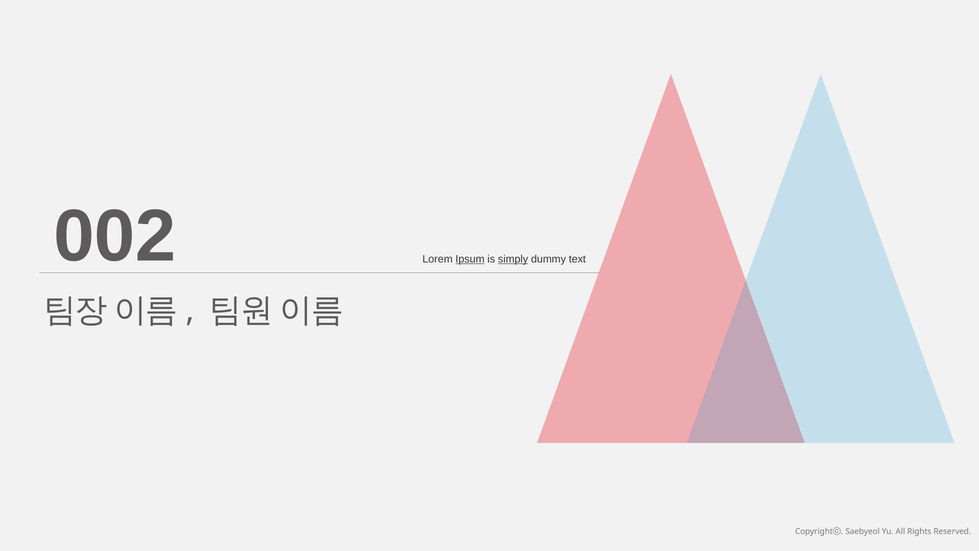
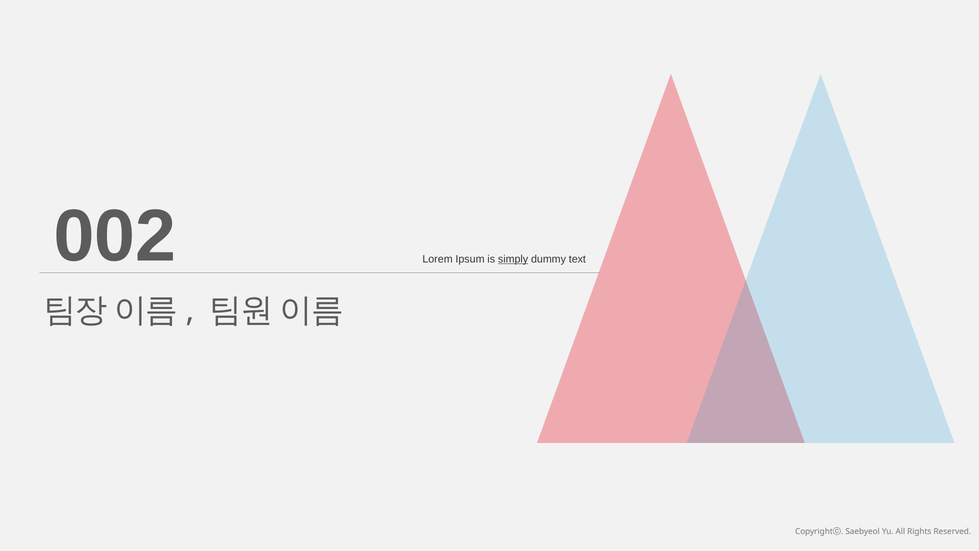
Ipsum underline: present -> none
